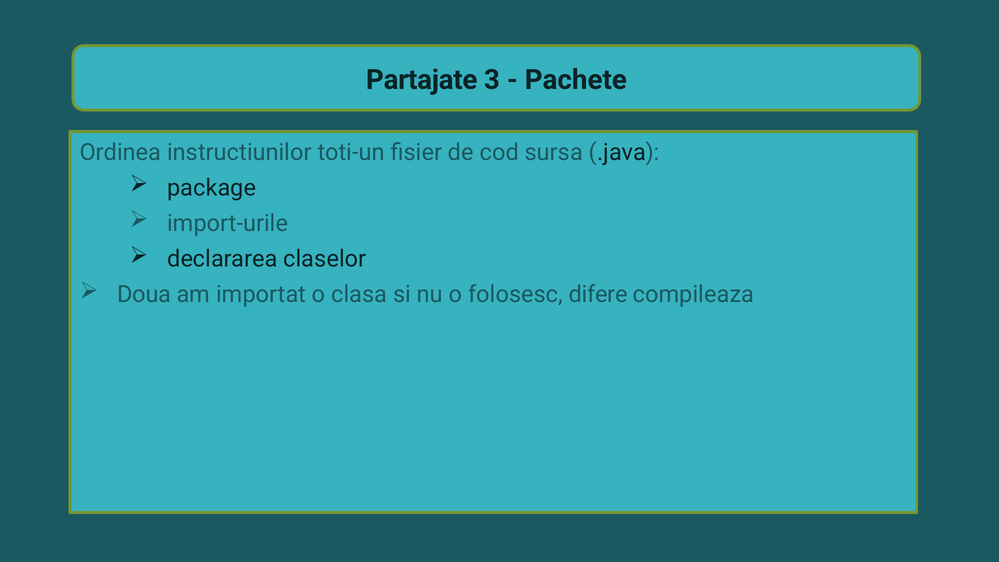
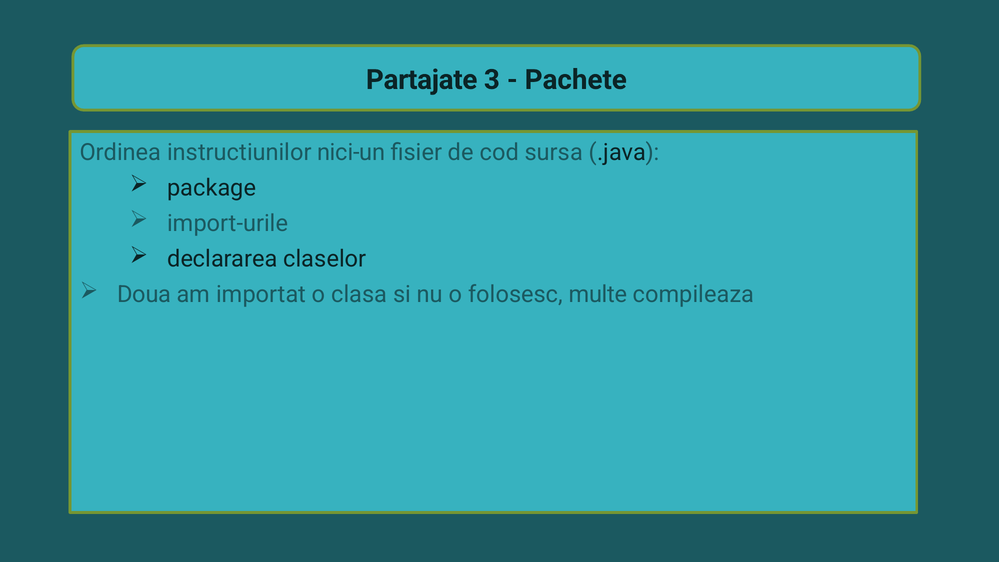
toti-un: toti-un -> nici-un
difere: difere -> multe
